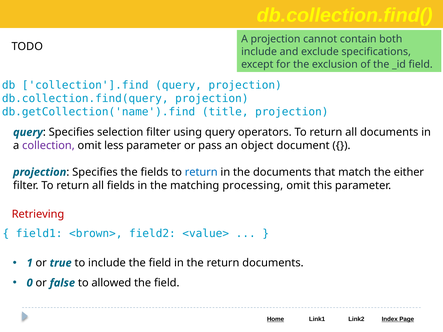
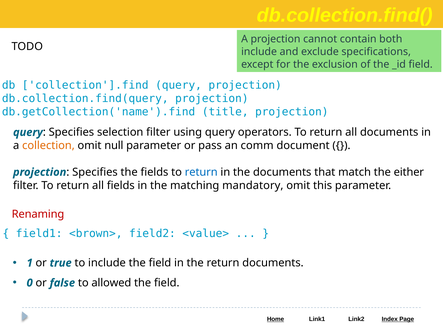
collection colour: purple -> orange
less: less -> null
object: object -> comm
processing: processing -> mandatory
Retrieving: Retrieving -> Renaming
